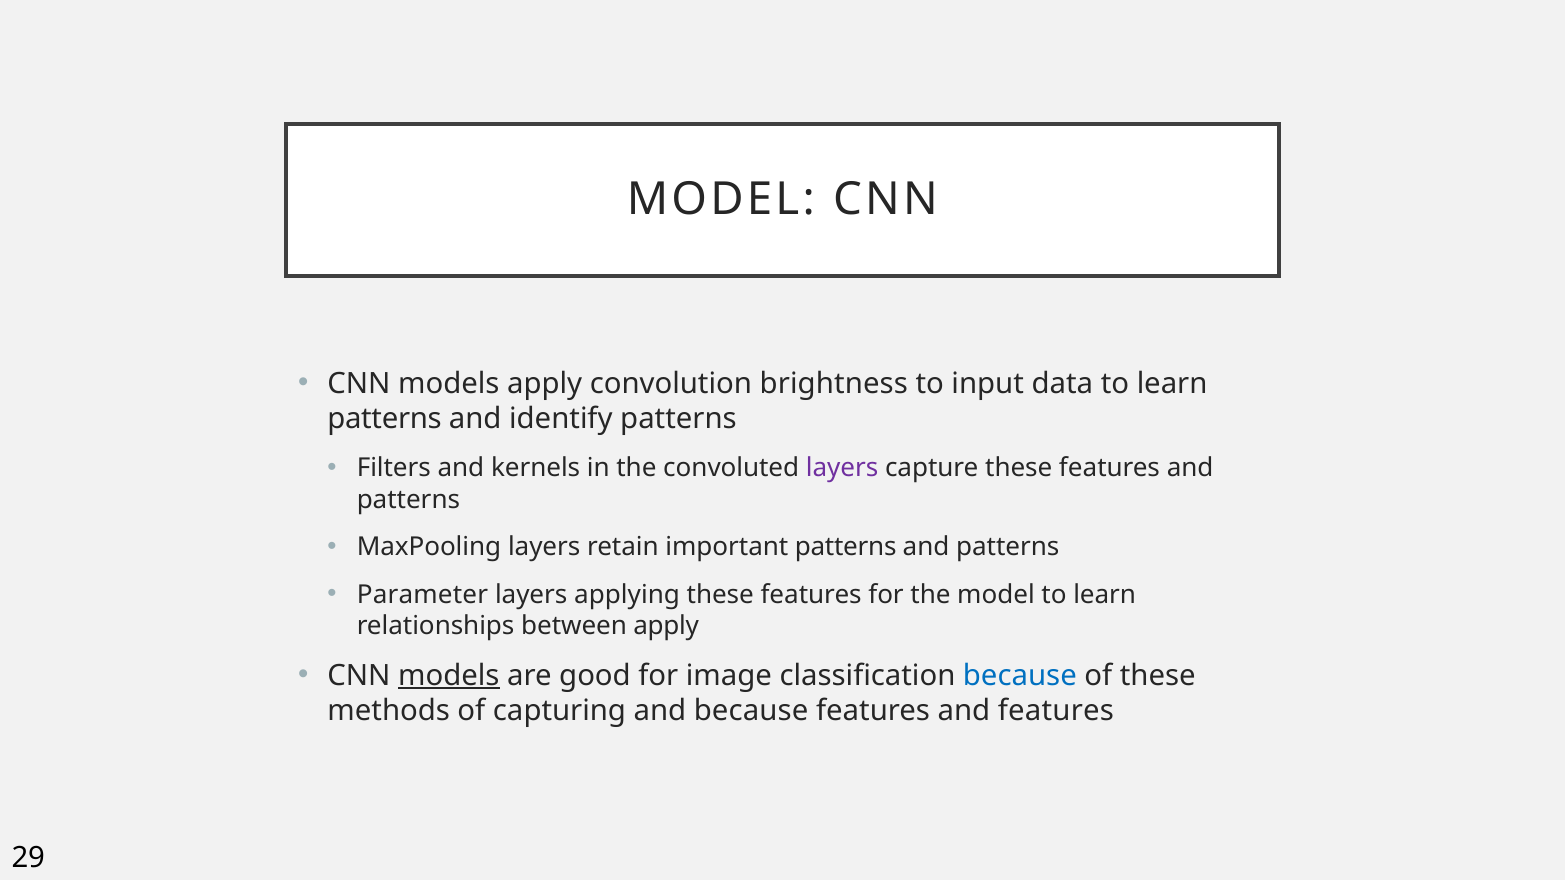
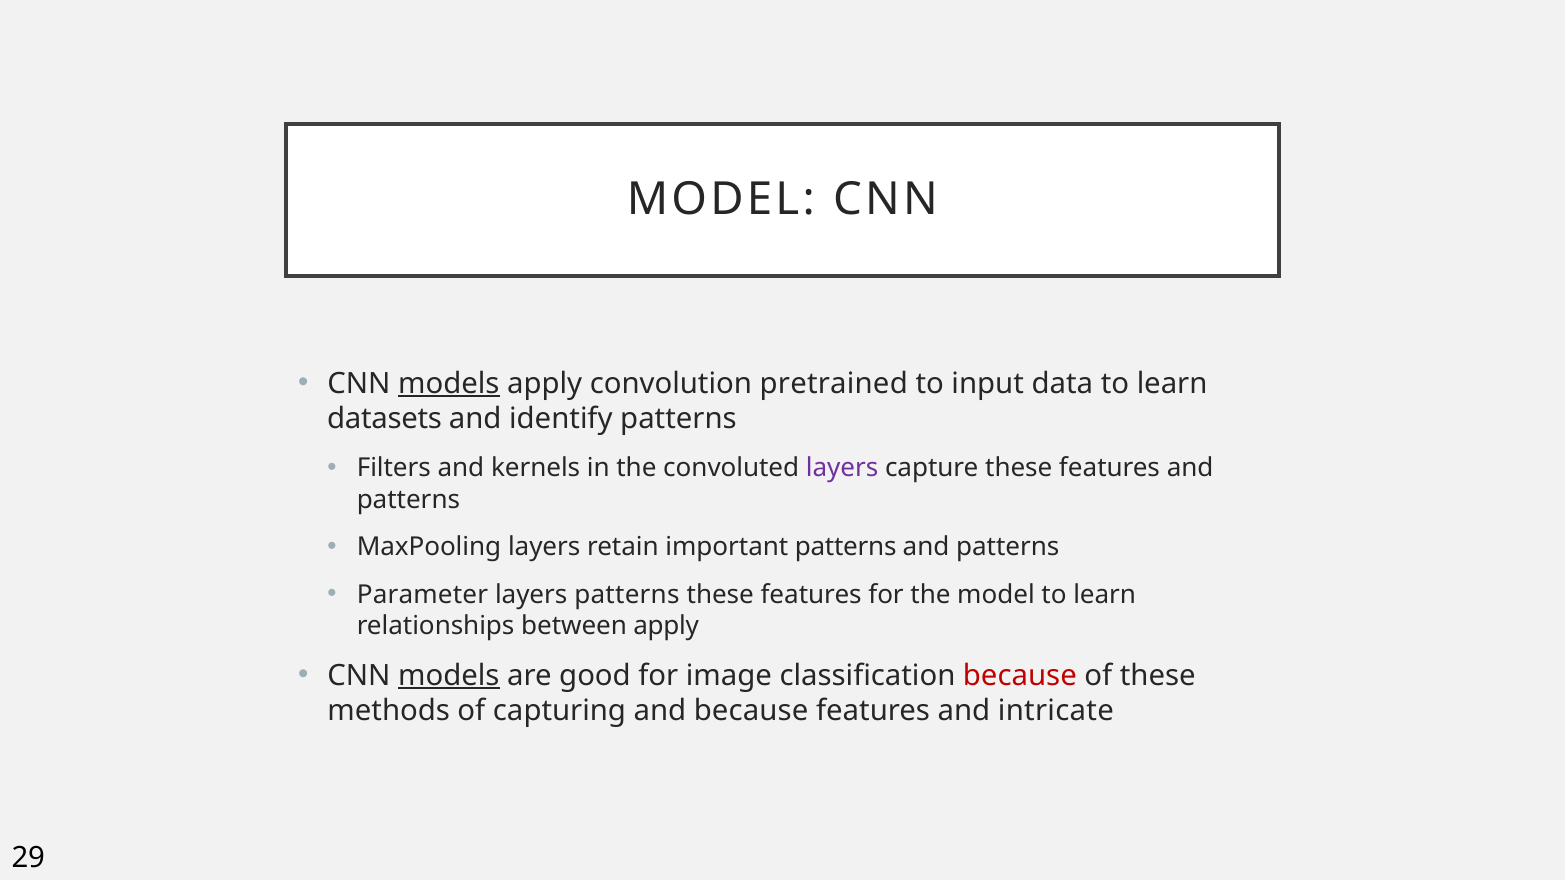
models at (449, 384) underline: none -> present
brightness: brightness -> pretrained
patterns at (385, 419): patterns -> datasets
layers applying: applying -> patterns
because at (1020, 676) colour: blue -> red
and features: features -> intricate
